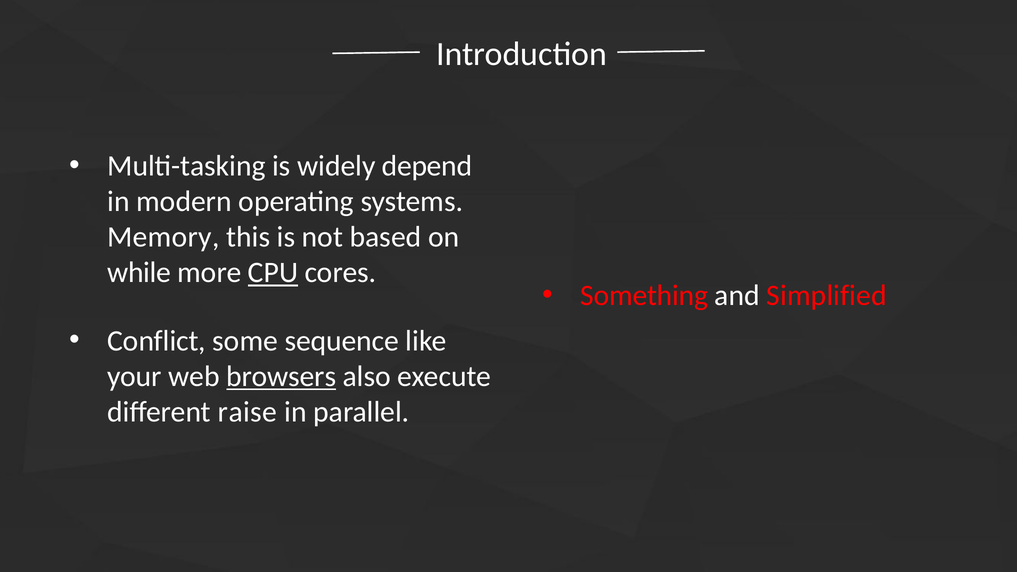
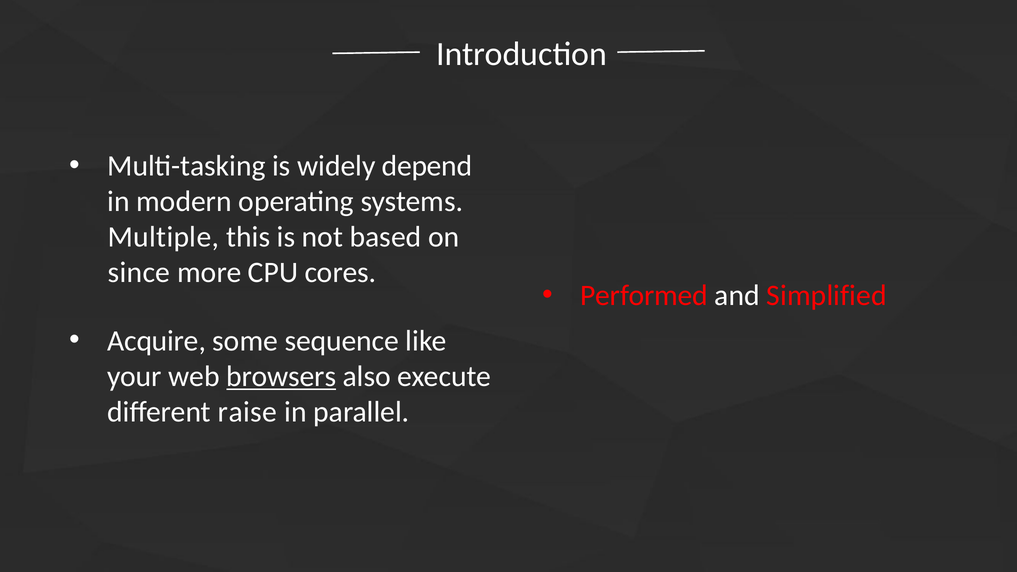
Memory: Memory -> Multiple
while: while -> since
CPU underline: present -> none
Something: Something -> Performed
Conflict: Conflict -> Acquire
